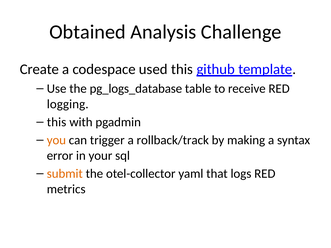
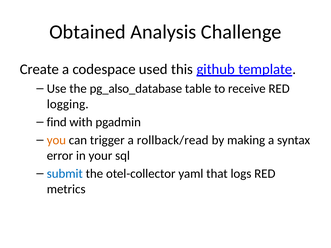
pg_logs_database: pg_logs_database -> pg_also_database
this at (57, 122): this -> find
rollback/track: rollback/track -> rollback/read
submit colour: orange -> blue
